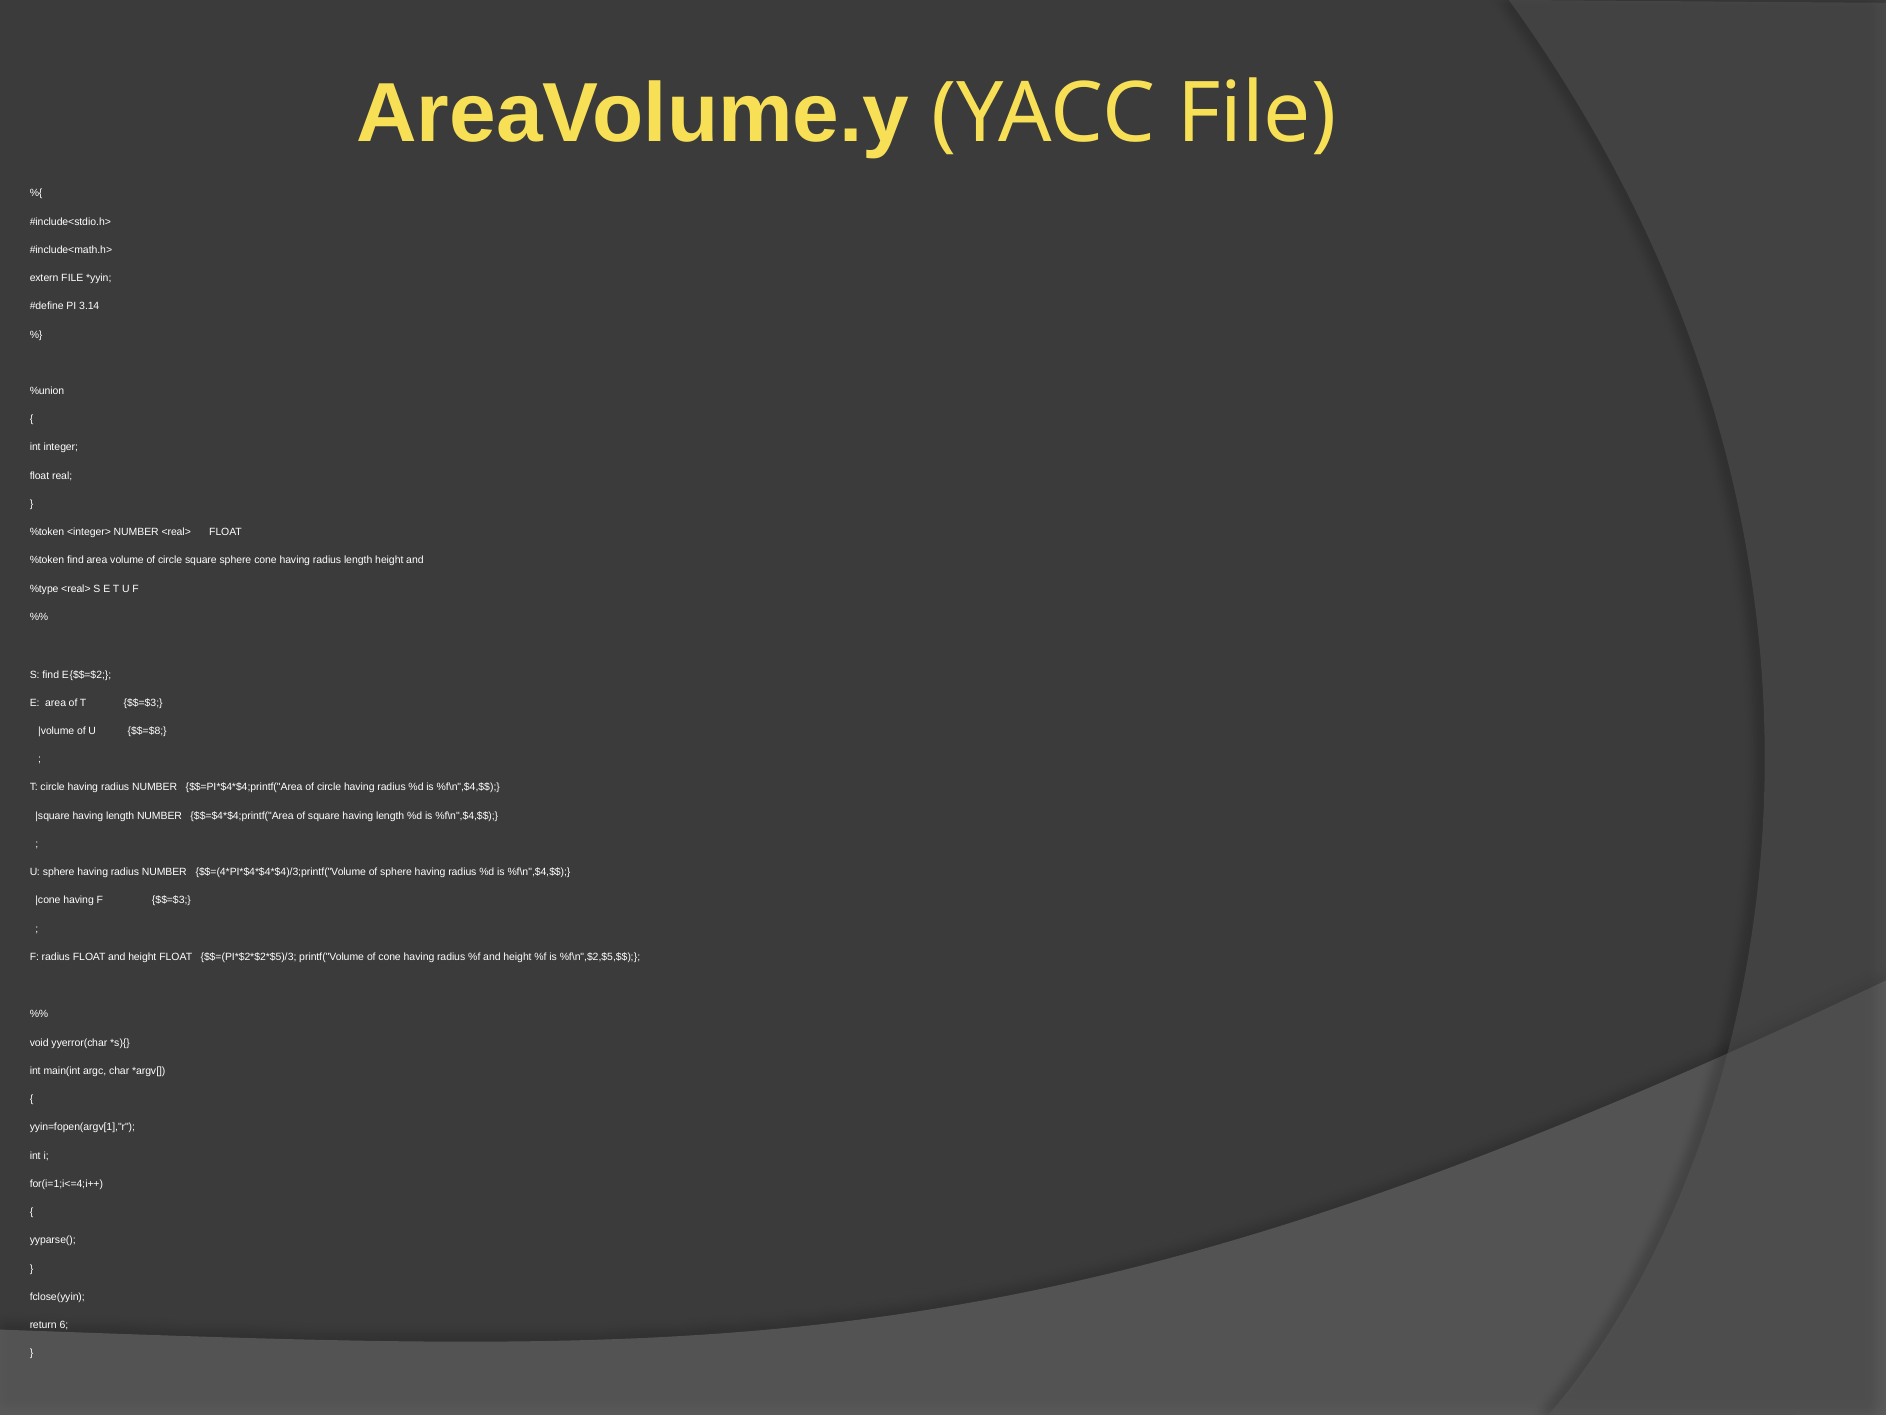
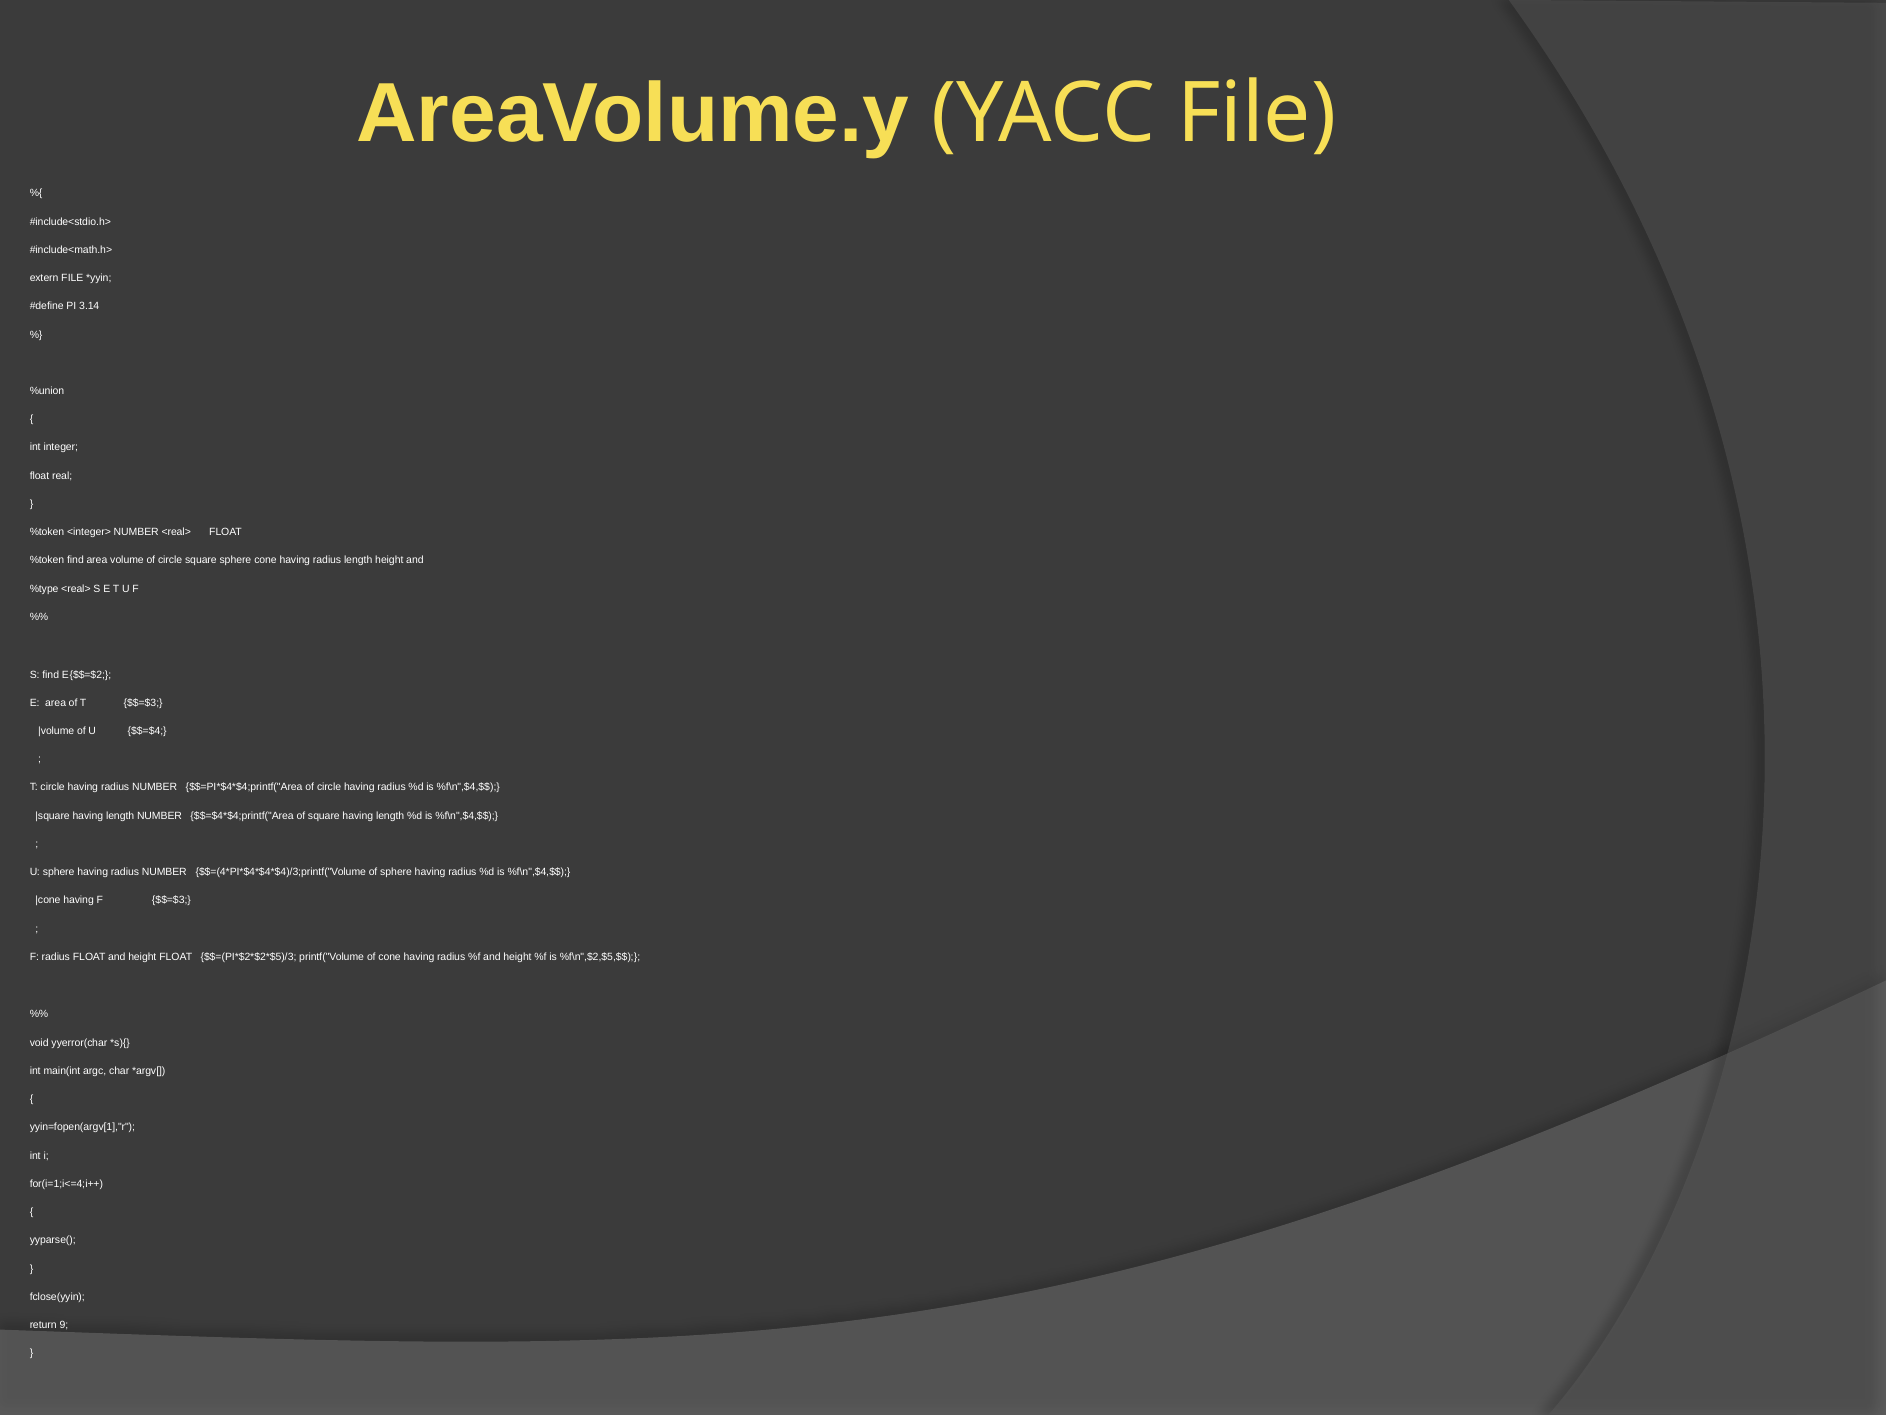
$$=$8: $$=$8 -> $$=$4
6: 6 -> 9
